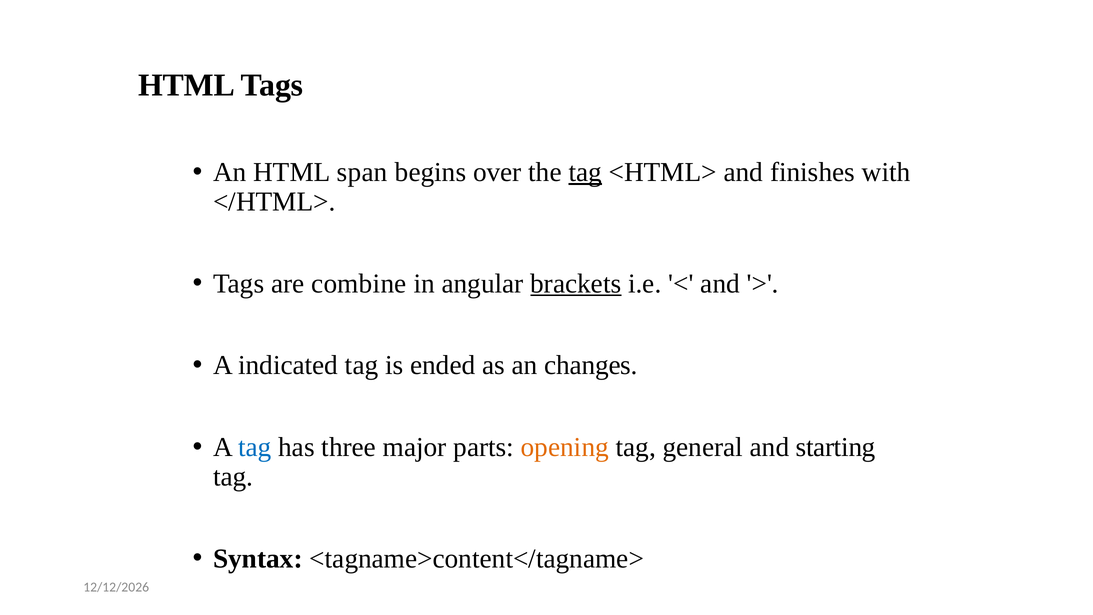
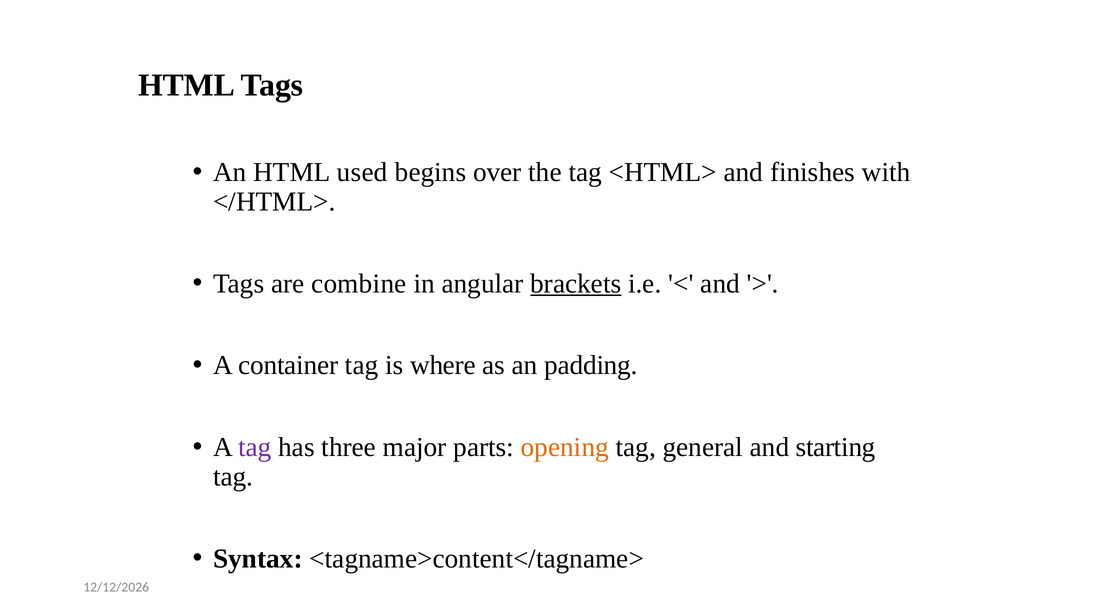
span: span -> used
tag at (585, 172) underline: present -> none
indicated: indicated -> container
ended: ended -> where
changes: changes -> padding
tag at (255, 447) colour: blue -> purple
